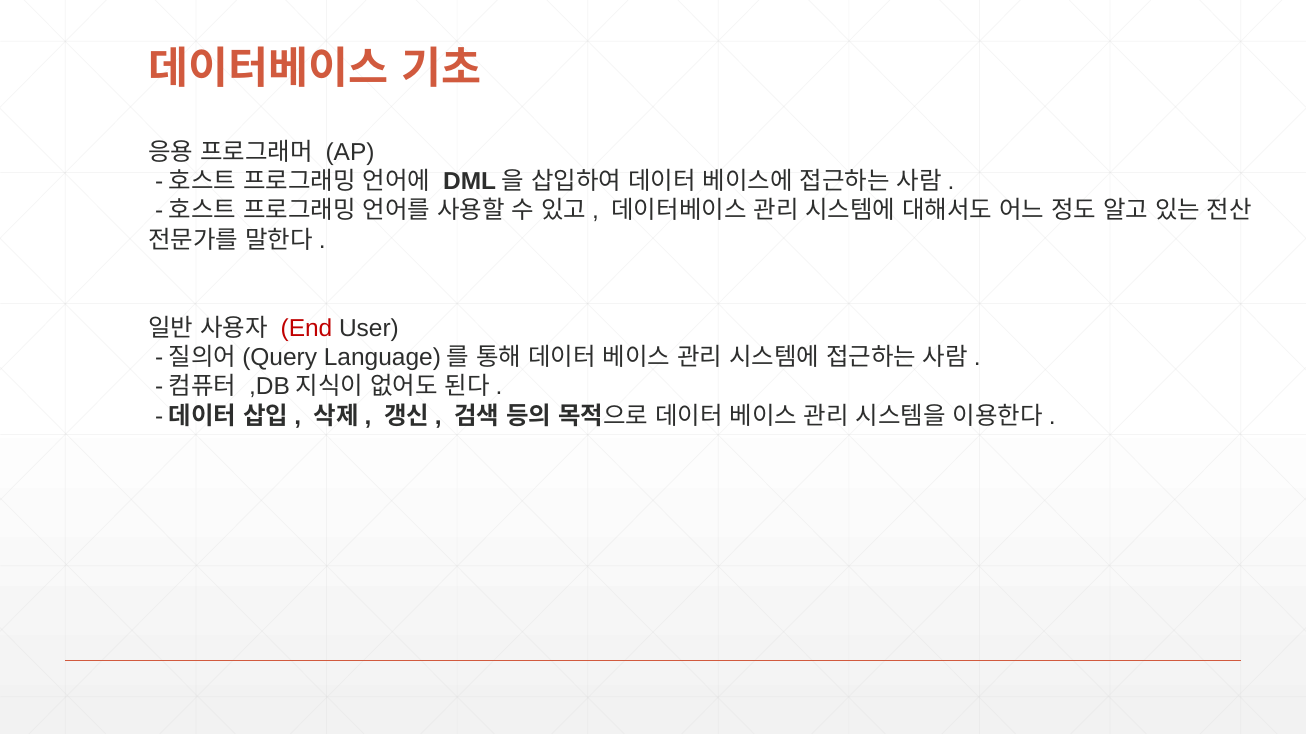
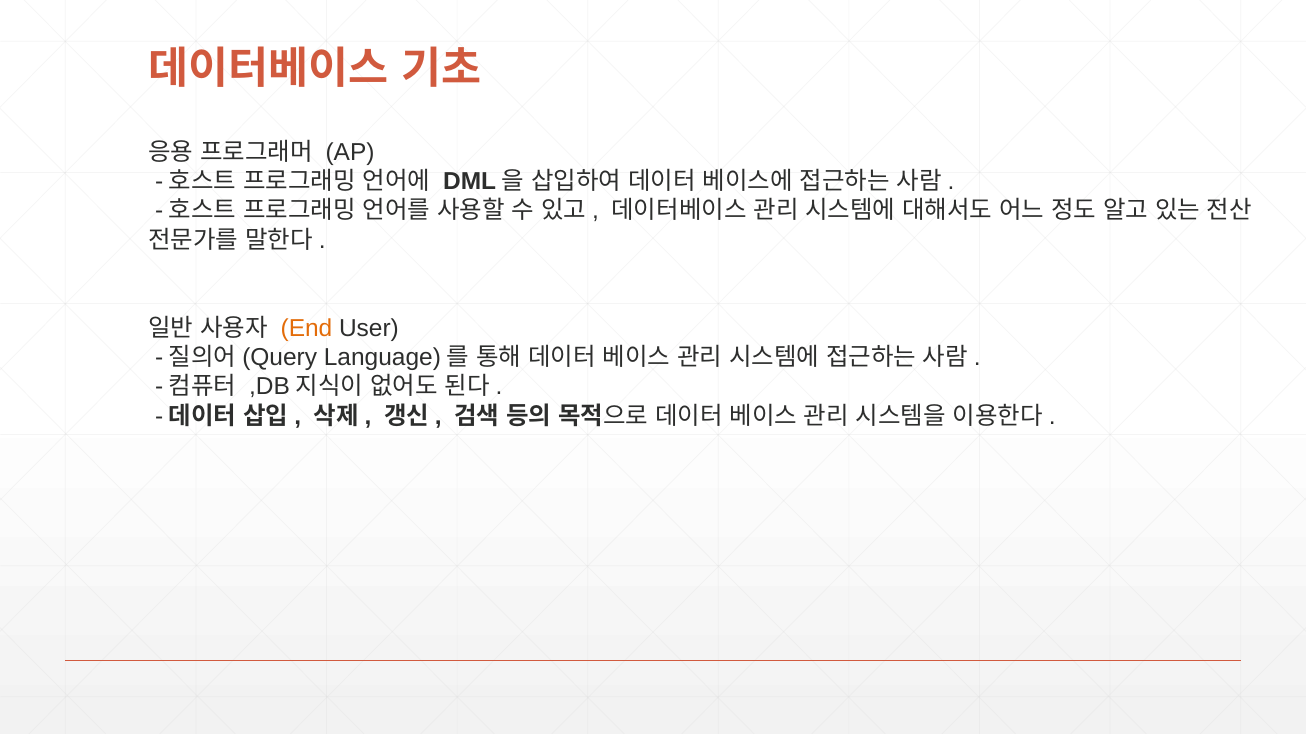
End colour: red -> orange
